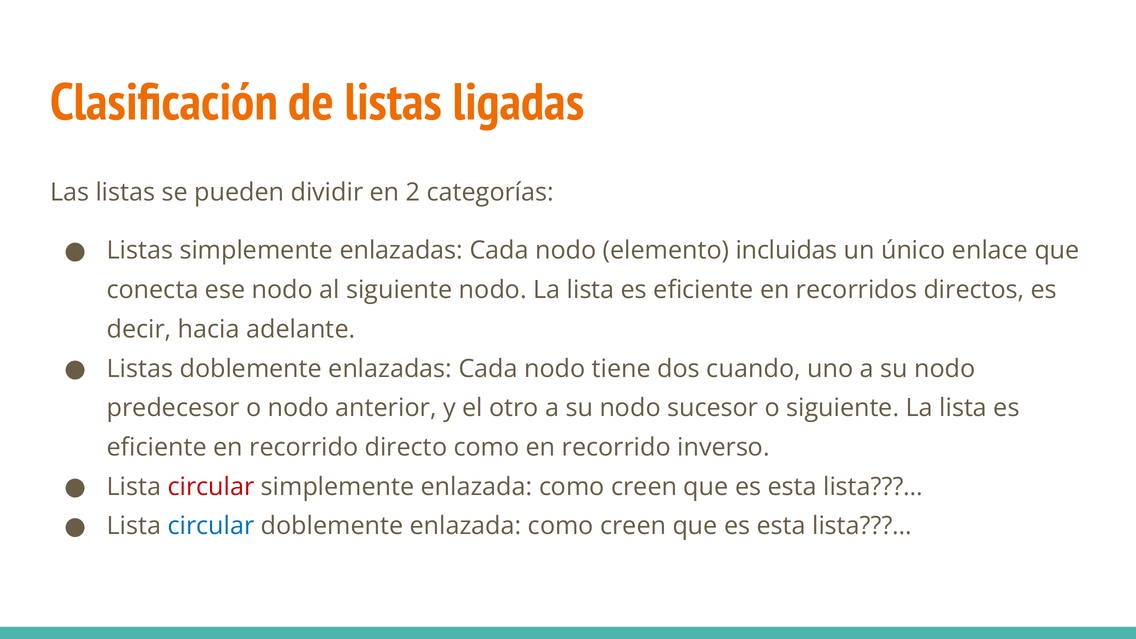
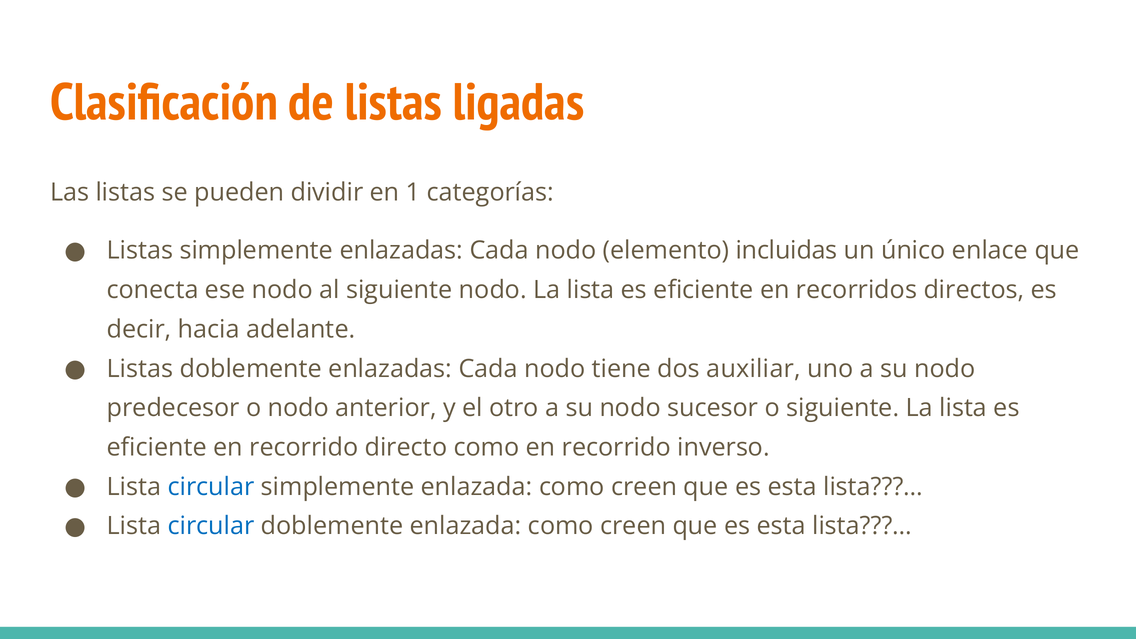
2: 2 -> 1
cuando: cuando -> auxiliar
circular at (211, 487) colour: red -> blue
